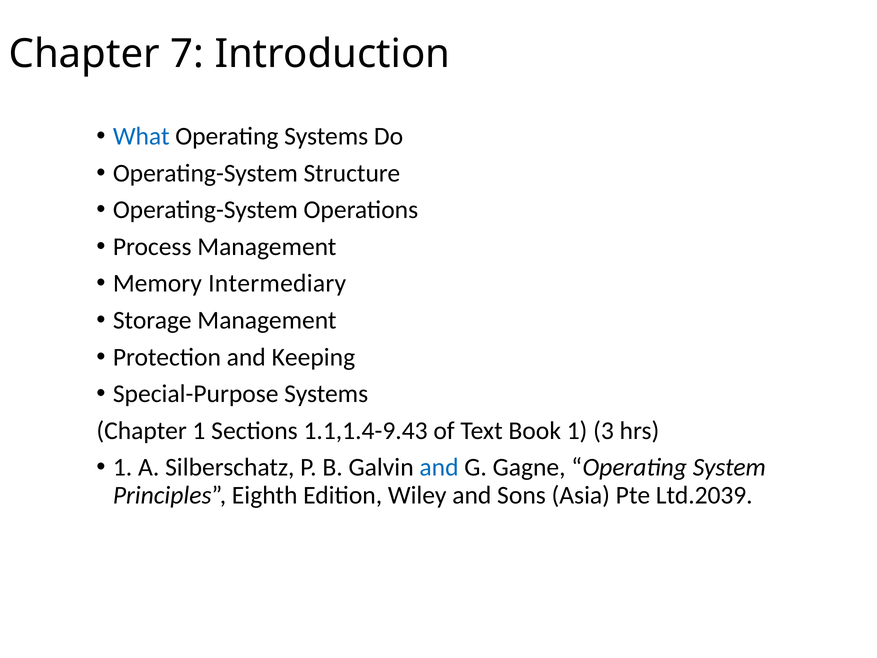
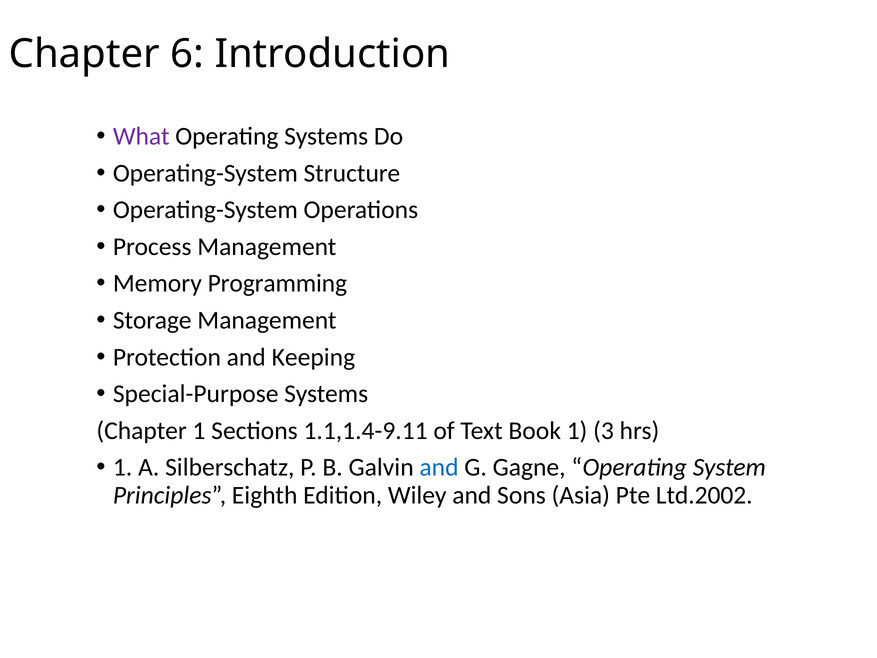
7: 7 -> 6
What colour: blue -> purple
Intermediary: Intermediary -> Programming
1.1,1.4-9.43: 1.1,1.4-9.43 -> 1.1,1.4-9.11
Ltd.2039: Ltd.2039 -> Ltd.2002
